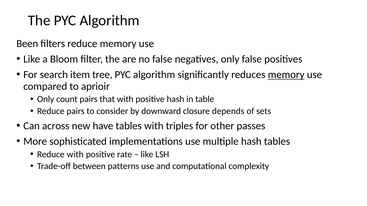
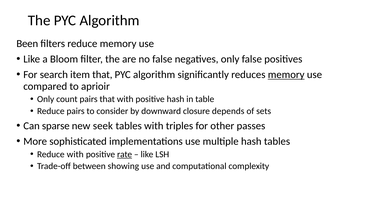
item tree: tree -> that
across: across -> sparse
have: have -> seek
rate underline: none -> present
patterns: patterns -> showing
